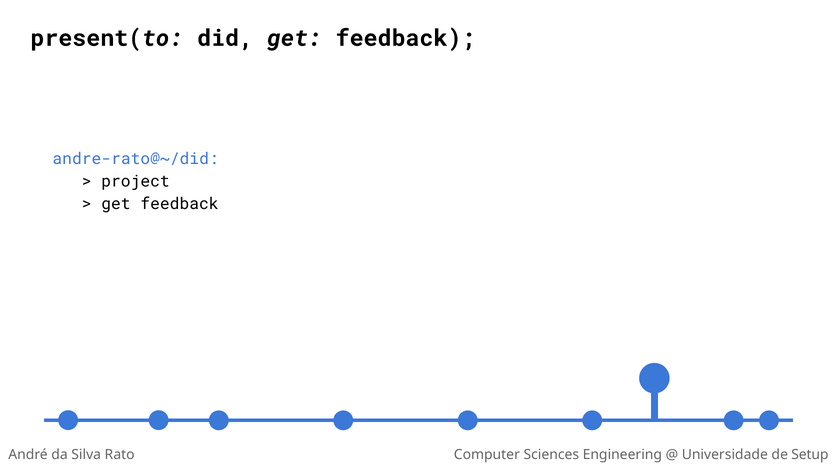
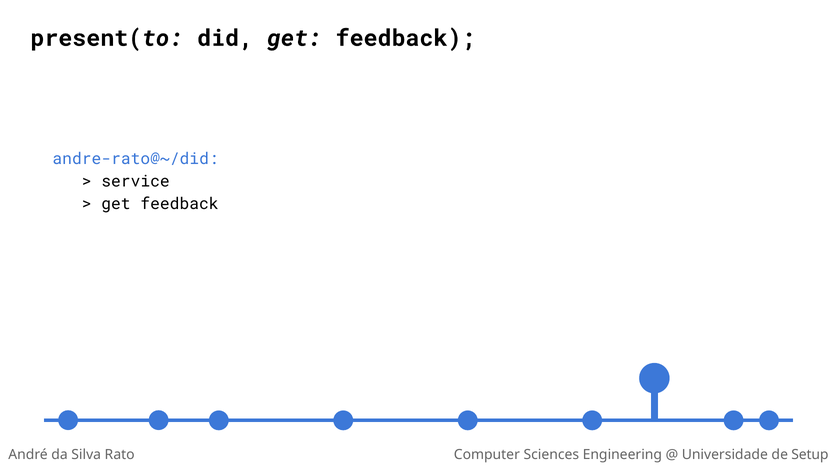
project: project -> service
